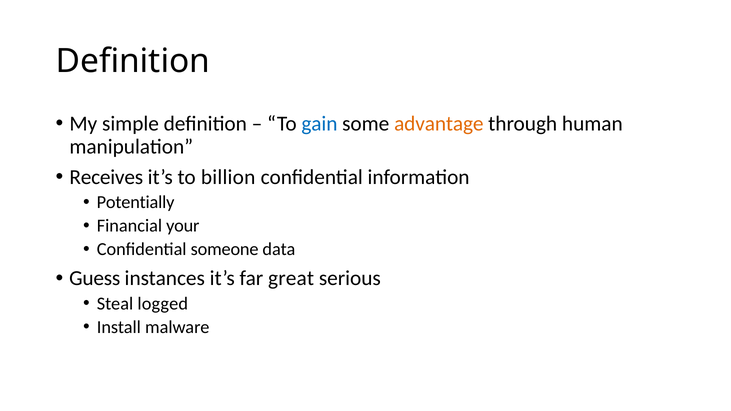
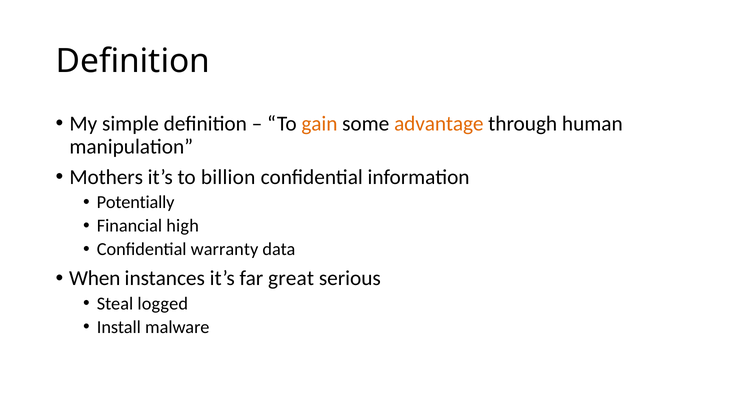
gain colour: blue -> orange
Receives: Receives -> Mothers
your: your -> high
someone: someone -> warranty
Guess: Guess -> When
